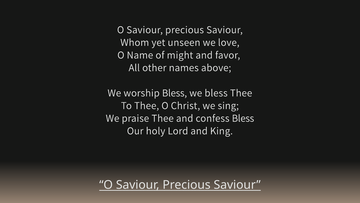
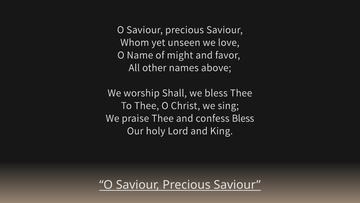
worship Bless: Bless -> Shall
